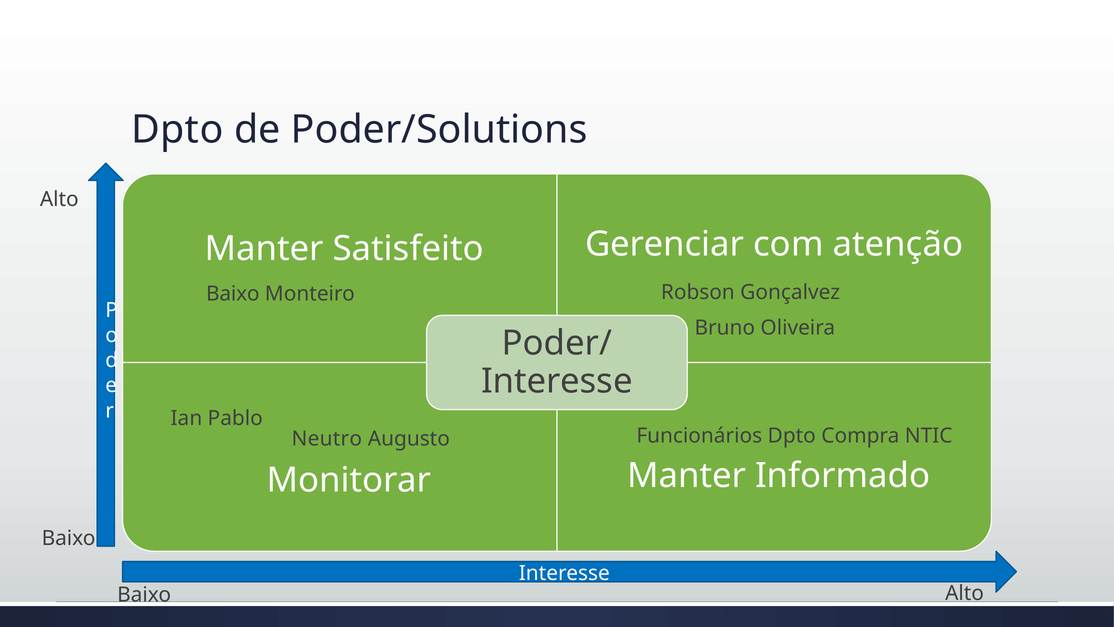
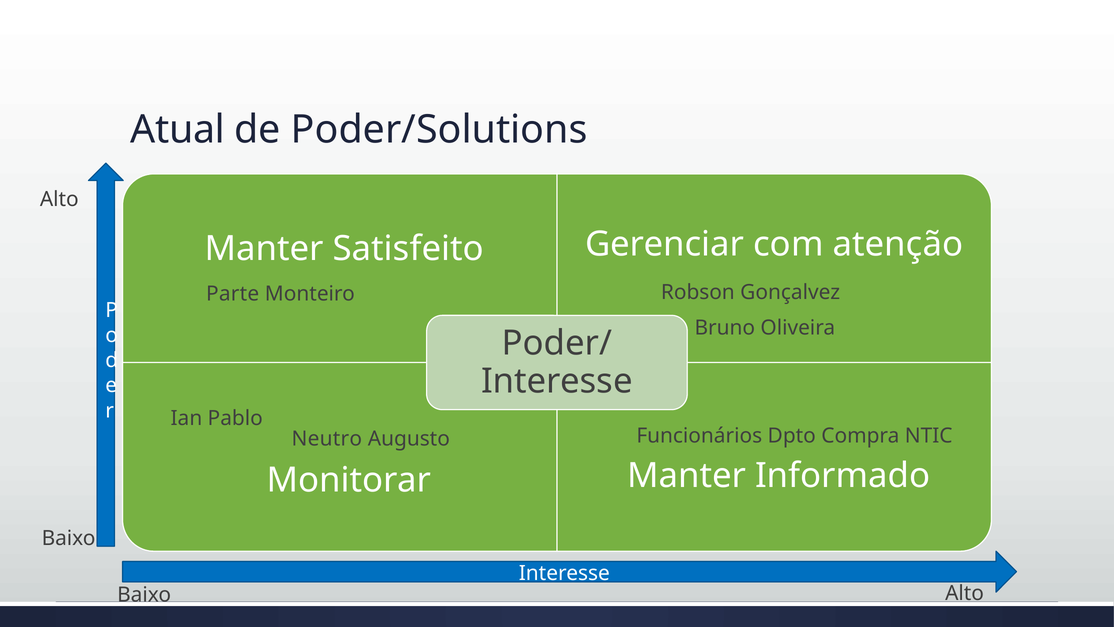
Dpto at (177, 130): Dpto -> Atual
Baixo at (233, 294): Baixo -> Parte
